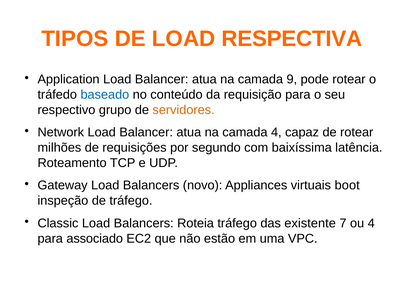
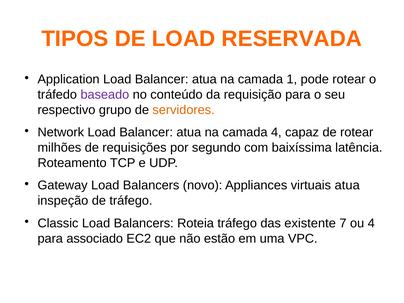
RESPECTIVA: RESPECTIVA -> RESERVADA
9: 9 -> 1
baseado colour: blue -> purple
virtuais boot: boot -> atua
